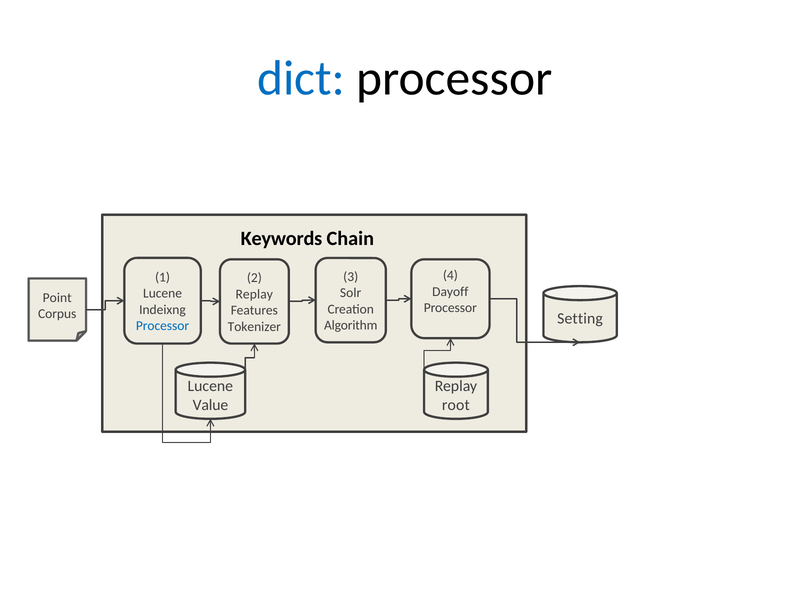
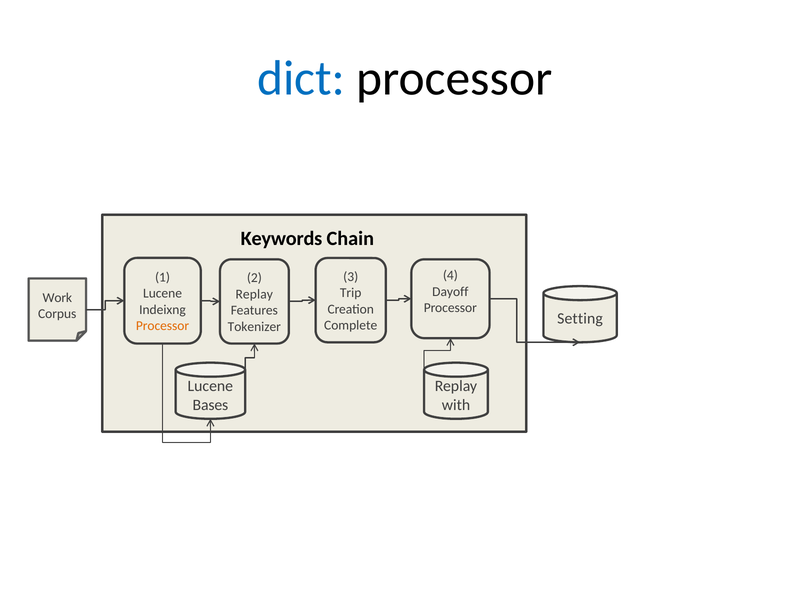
Solr: Solr -> Trip
Point: Point -> Work
Algorithm: Algorithm -> Complete
Processor at (162, 326) colour: blue -> orange
Value: Value -> Bases
root: root -> with
